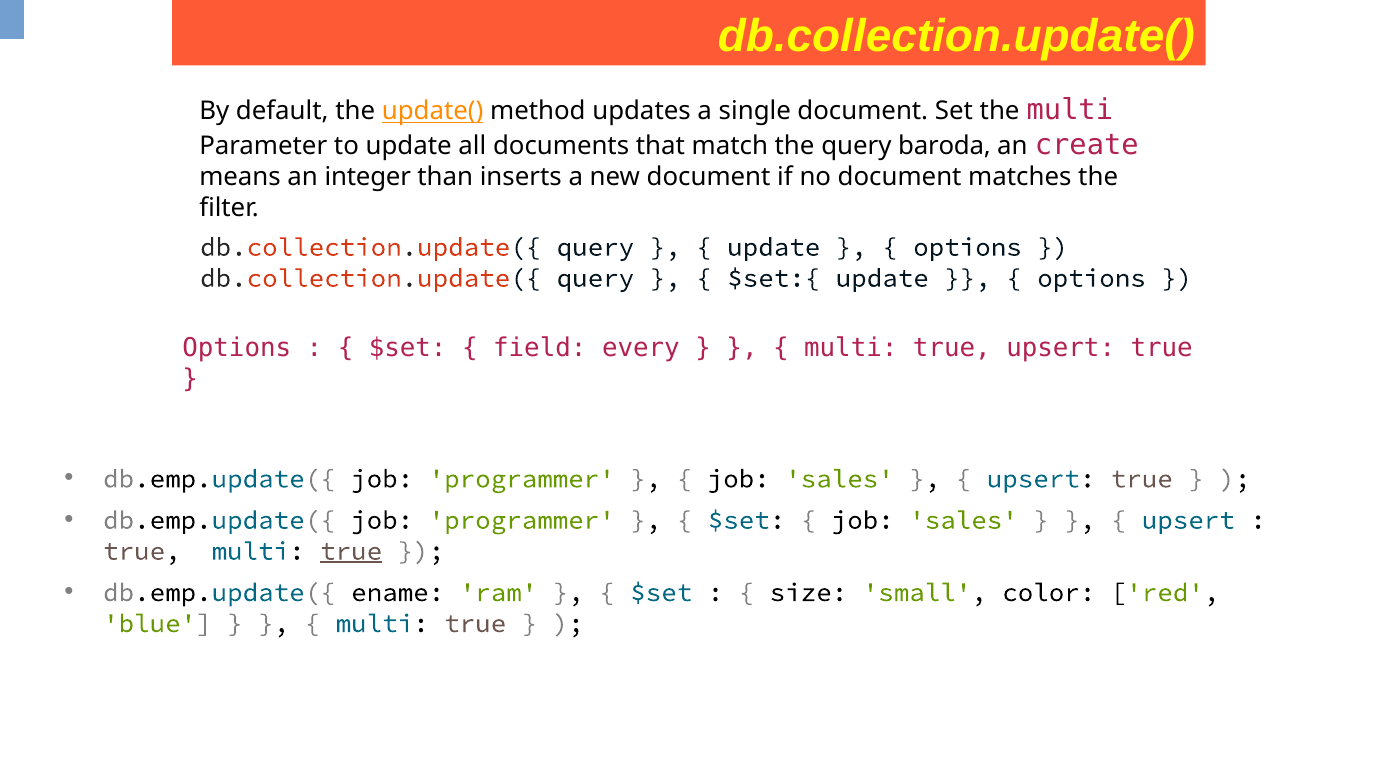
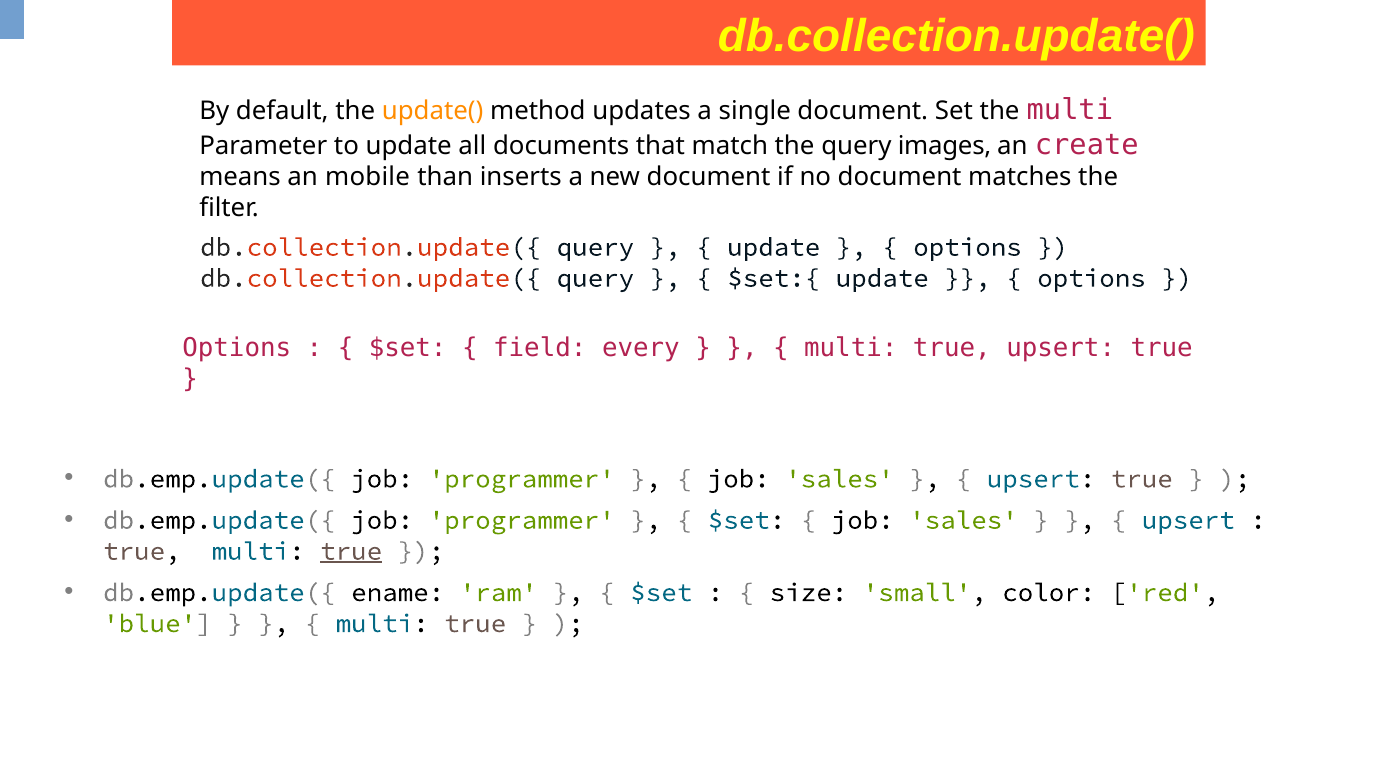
update( underline: present -> none
baroda: baroda -> images
integer: integer -> mobile
